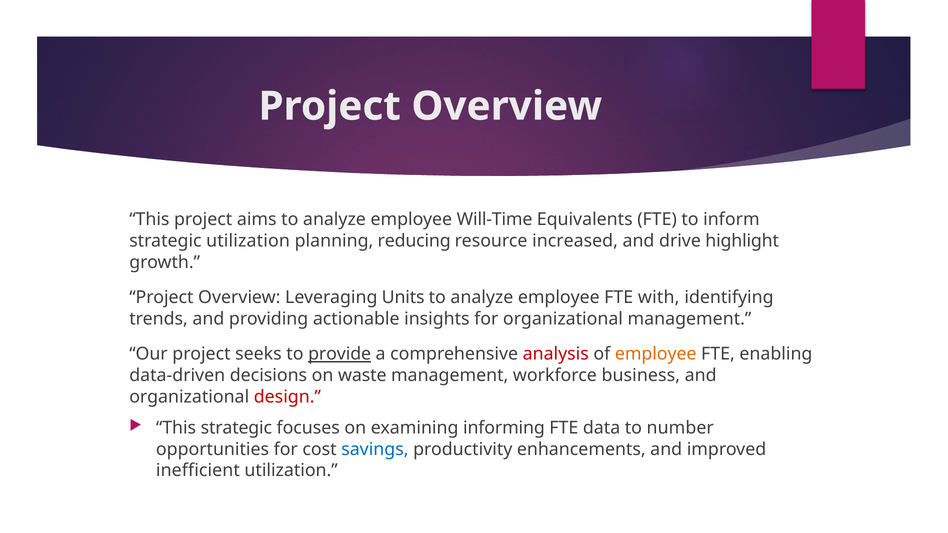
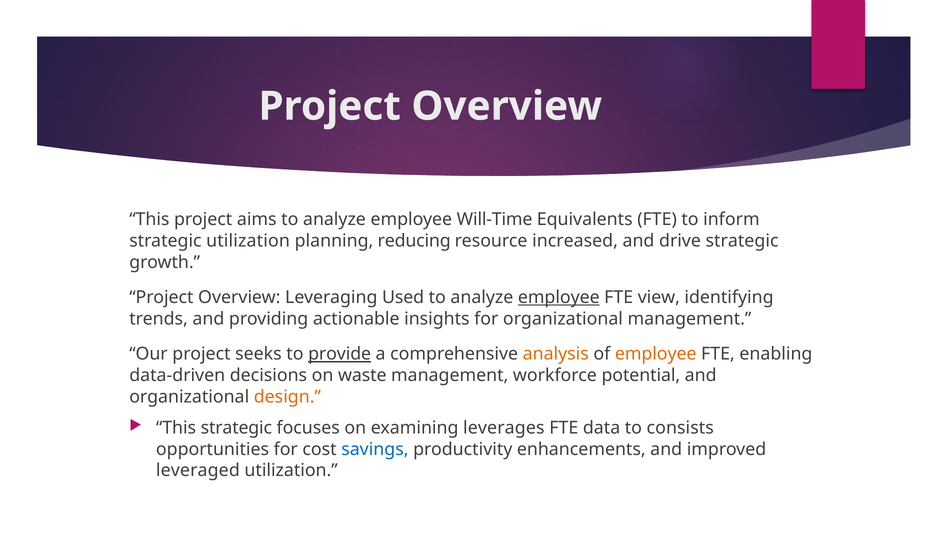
drive highlight: highlight -> strategic
Units: Units -> Used
employee at (559, 298) underline: none -> present
with: with -> view
analysis colour: red -> orange
business: business -> potential
design colour: red -> orange
informing: informing -> leverages
number: number -> consists
inefficient: inefficient -> leveraged
